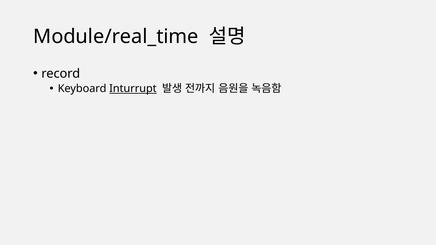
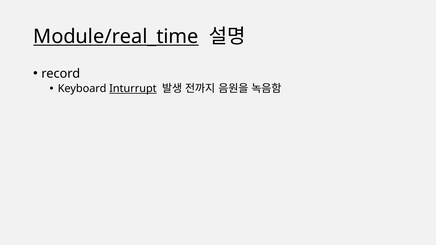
Module/real_time underline: none -> present
